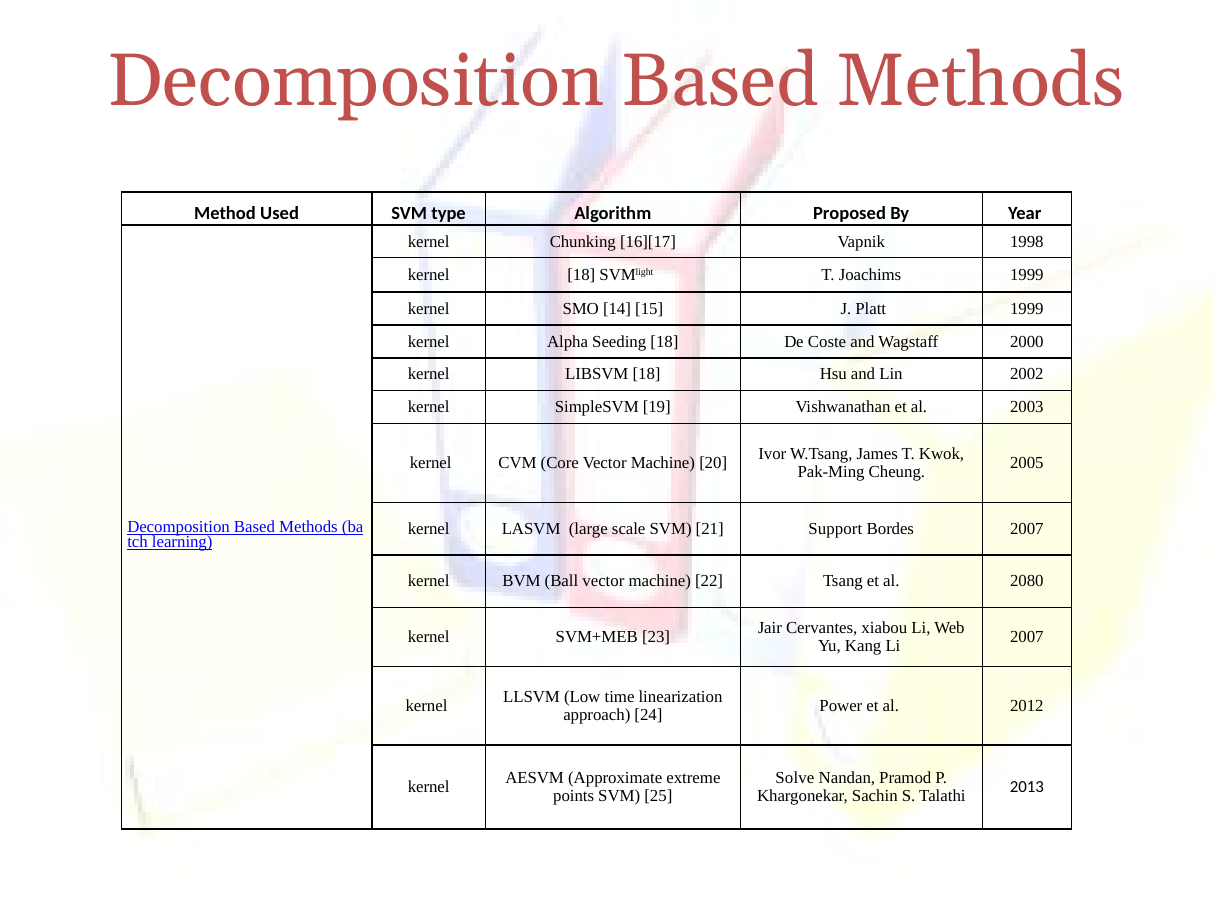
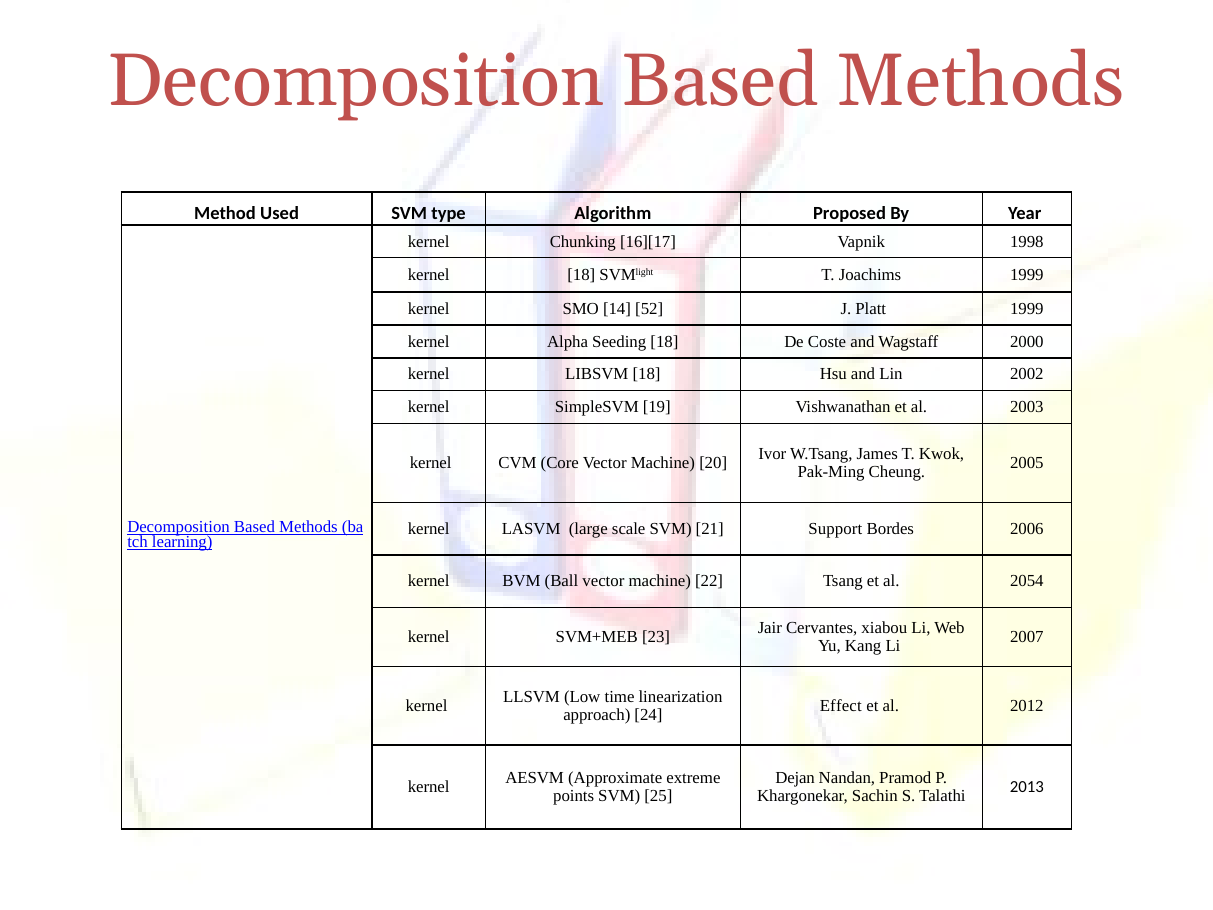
15: 15 -> 52
Bordes 2007: 2007 -> 2006
2080: 2080 -> 2054
Power: Power -> Effect
Solve: Solve -> Dejan
